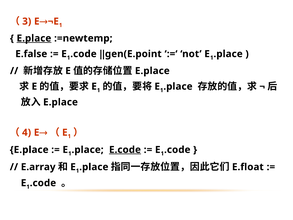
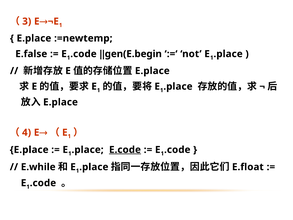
E.place at (34, 38) underline: present -> none
‖gen(E.point: ‖gen(E.point -> ‖gen(E.begin
E.array: E.array -> E.while
